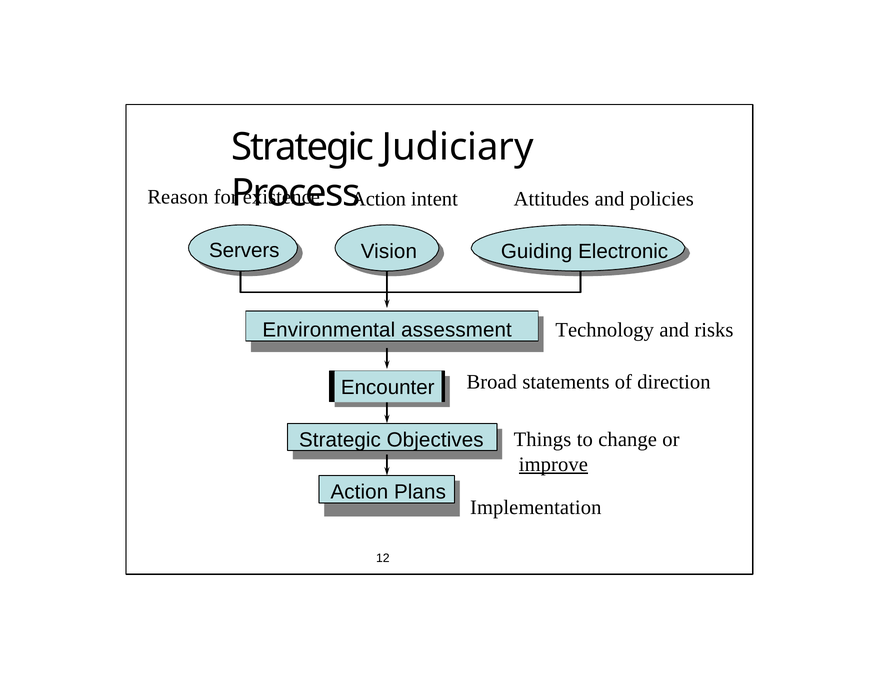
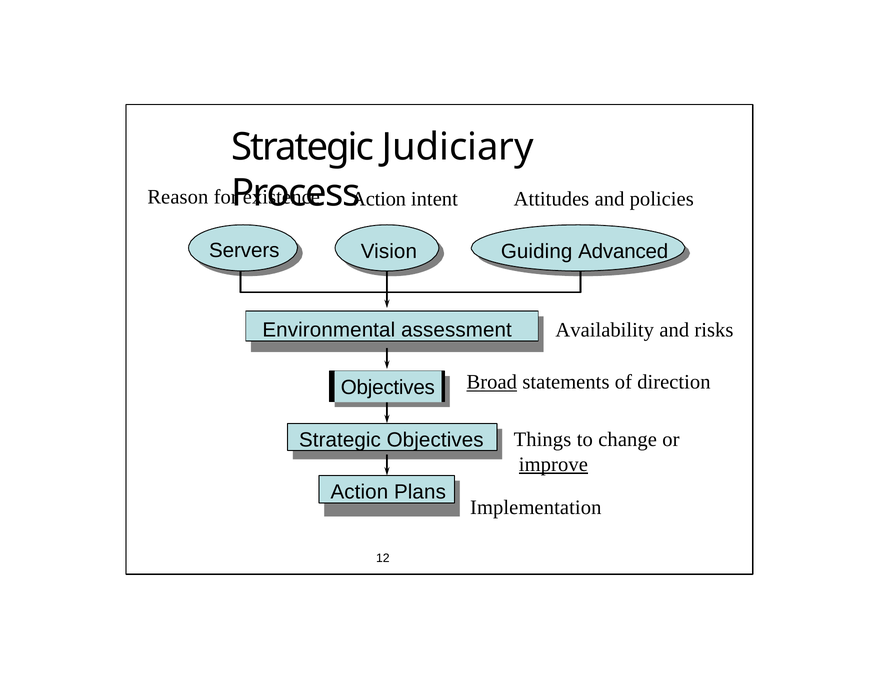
Electronic: Electronic -> Advanced
Technology: Technology -> Availability
Broad underline: none -> present
Encounter at (388, 388): Encounter -> Objectives
